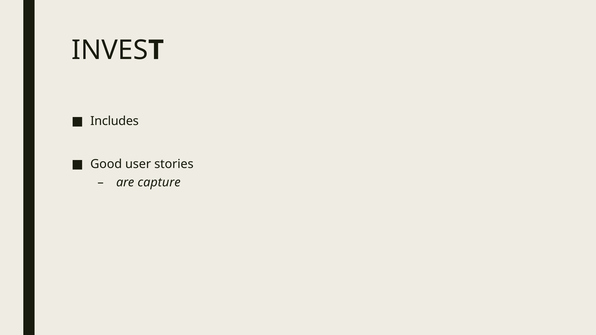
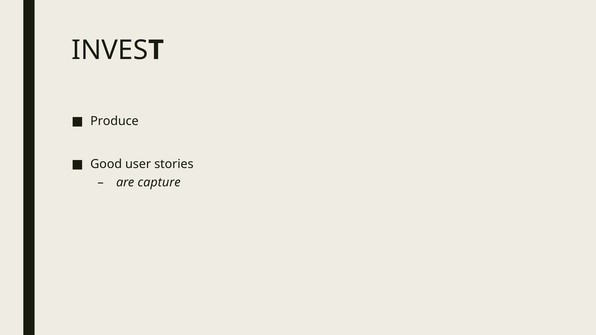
Includes: Includes -> Produce
